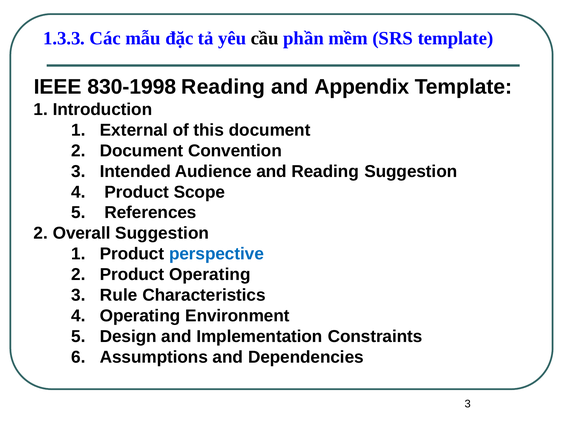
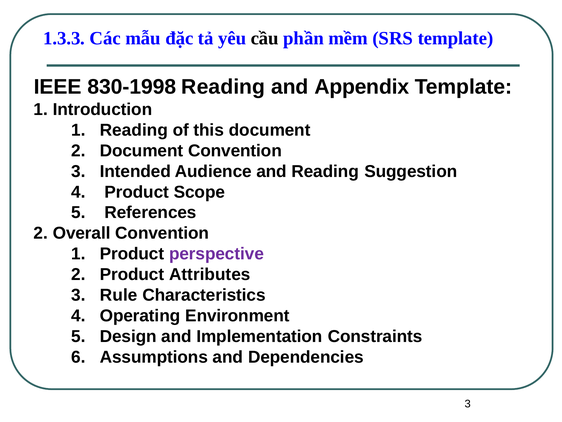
External at (134, 130): External -> Reading
Overall Suggestion: Suggestion -> Convention
perspective colour: blue -> purple
Product Operating: Operating -> Attributes
